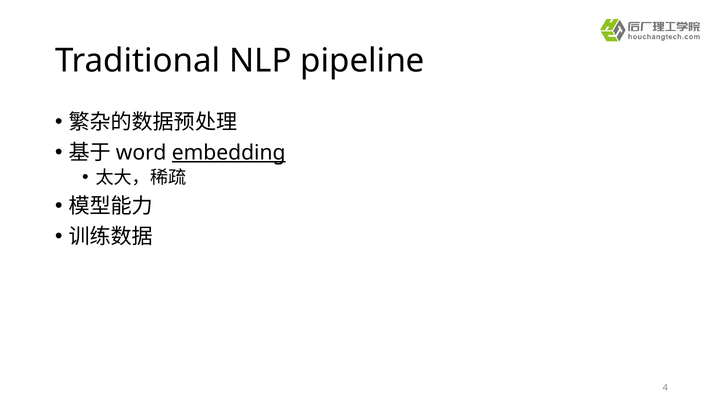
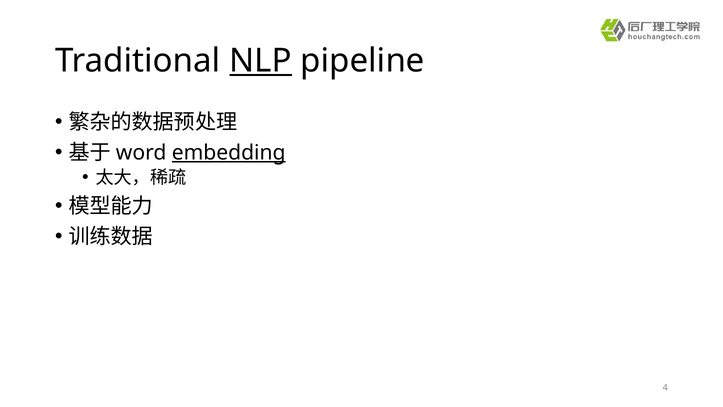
NLP underline: none -> present
